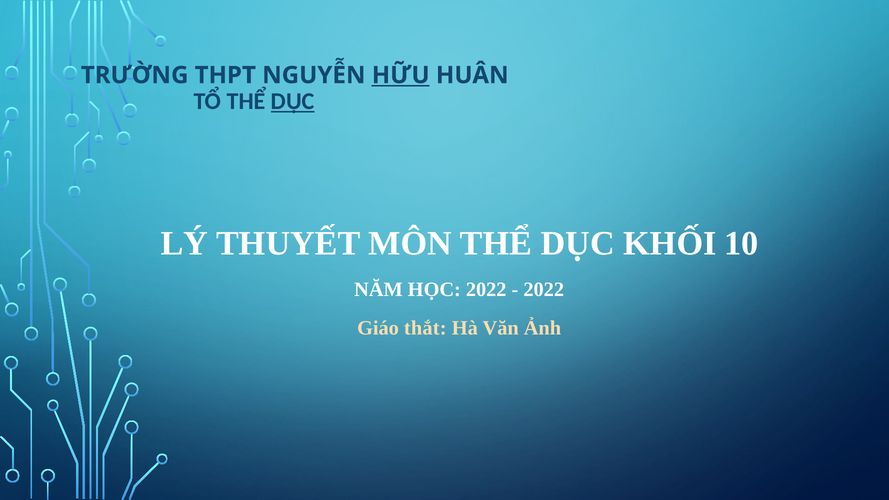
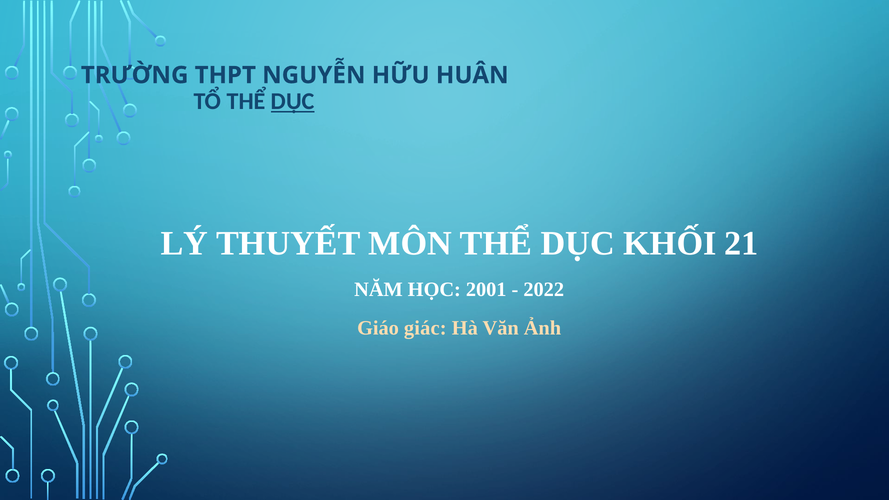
HỮU underline: present -> none
10: 10 -> 21
HỌC 2022: 2022 -> 2001
thắt: thắt -> giác
